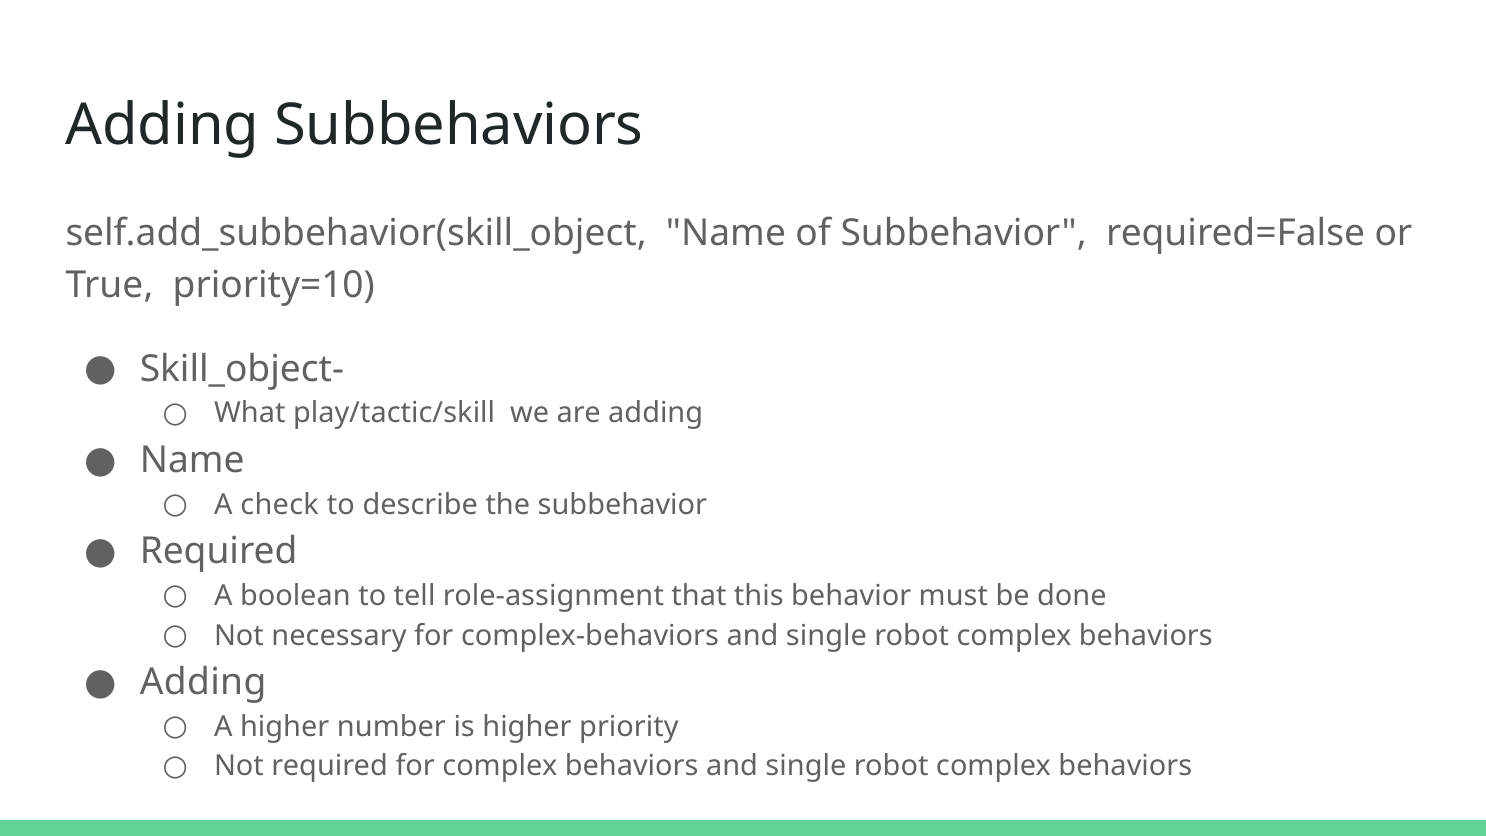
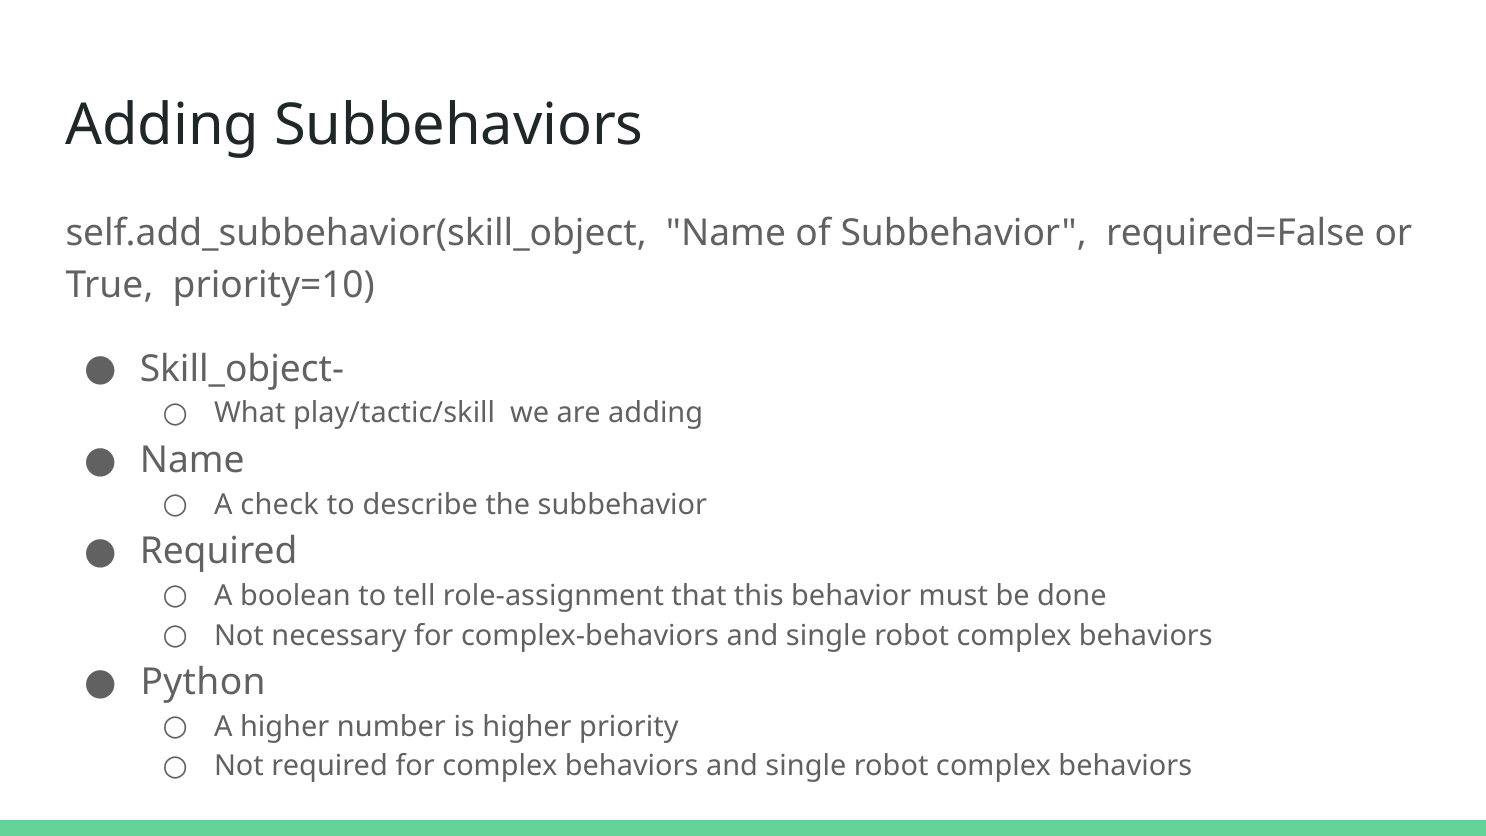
Adding at (203, 682): Adding -> Python
